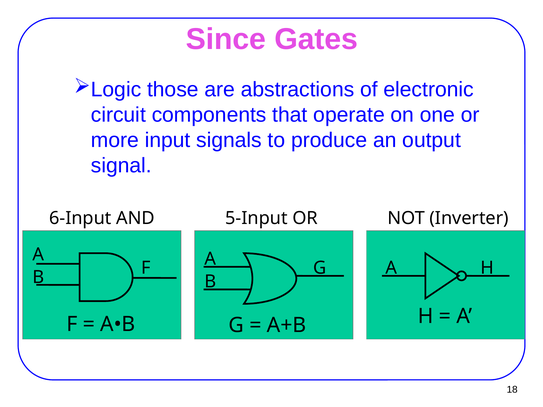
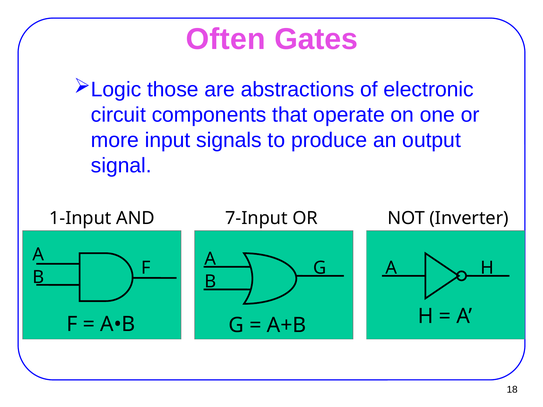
Since: Since -> Often
6-Input: 6-Input -> 1-Input
5-Input: 5-Input -> 7-Input
